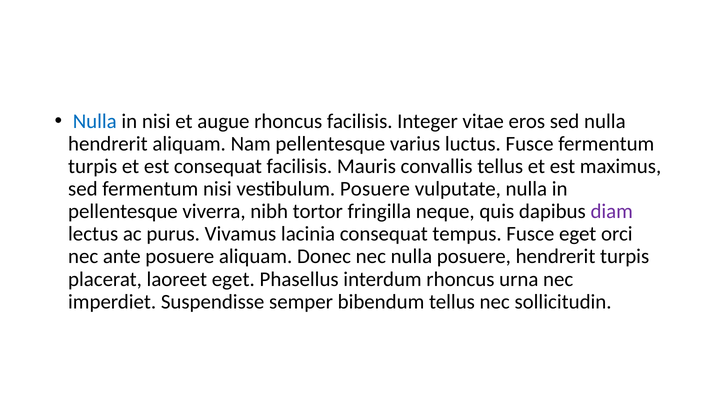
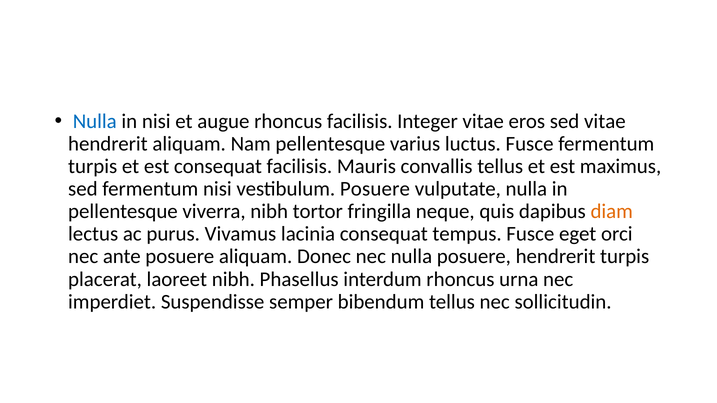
sed nulla: nulla -> vitae
diam colour: purple -> orange
laoreet eget: eget -> nibh
